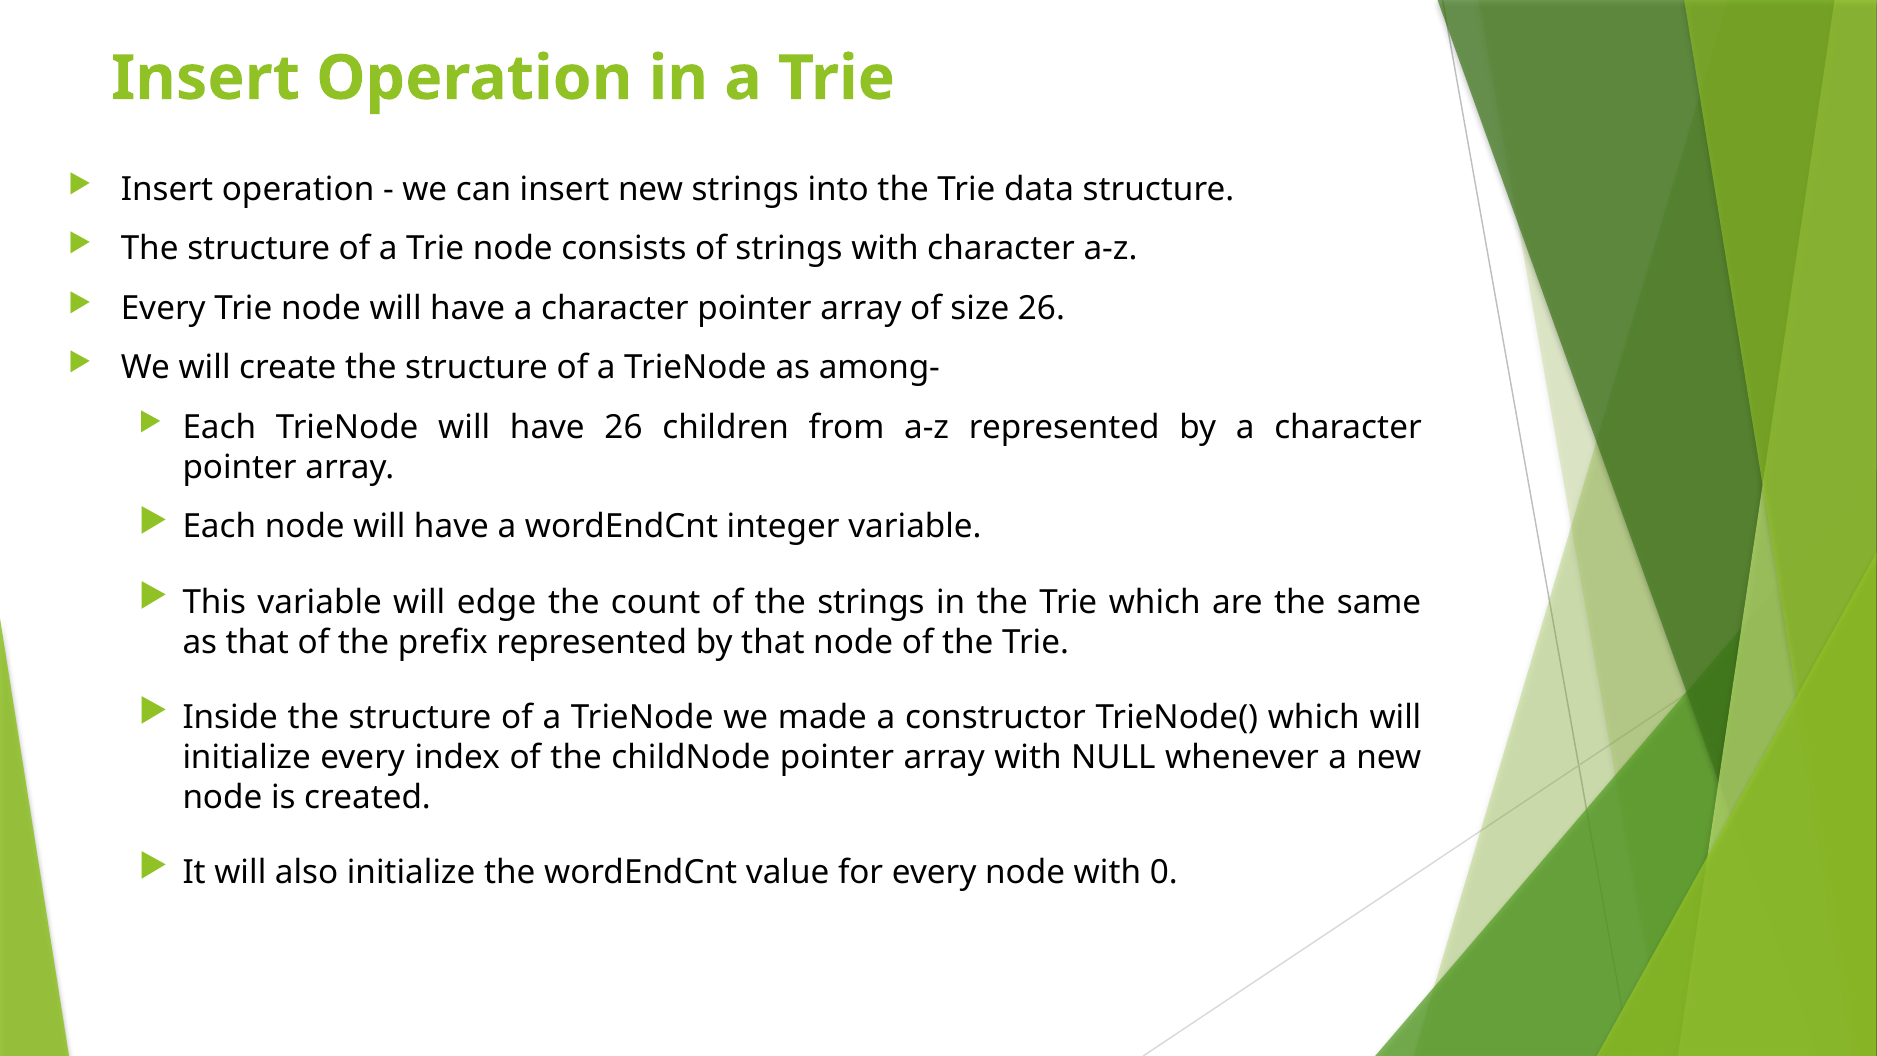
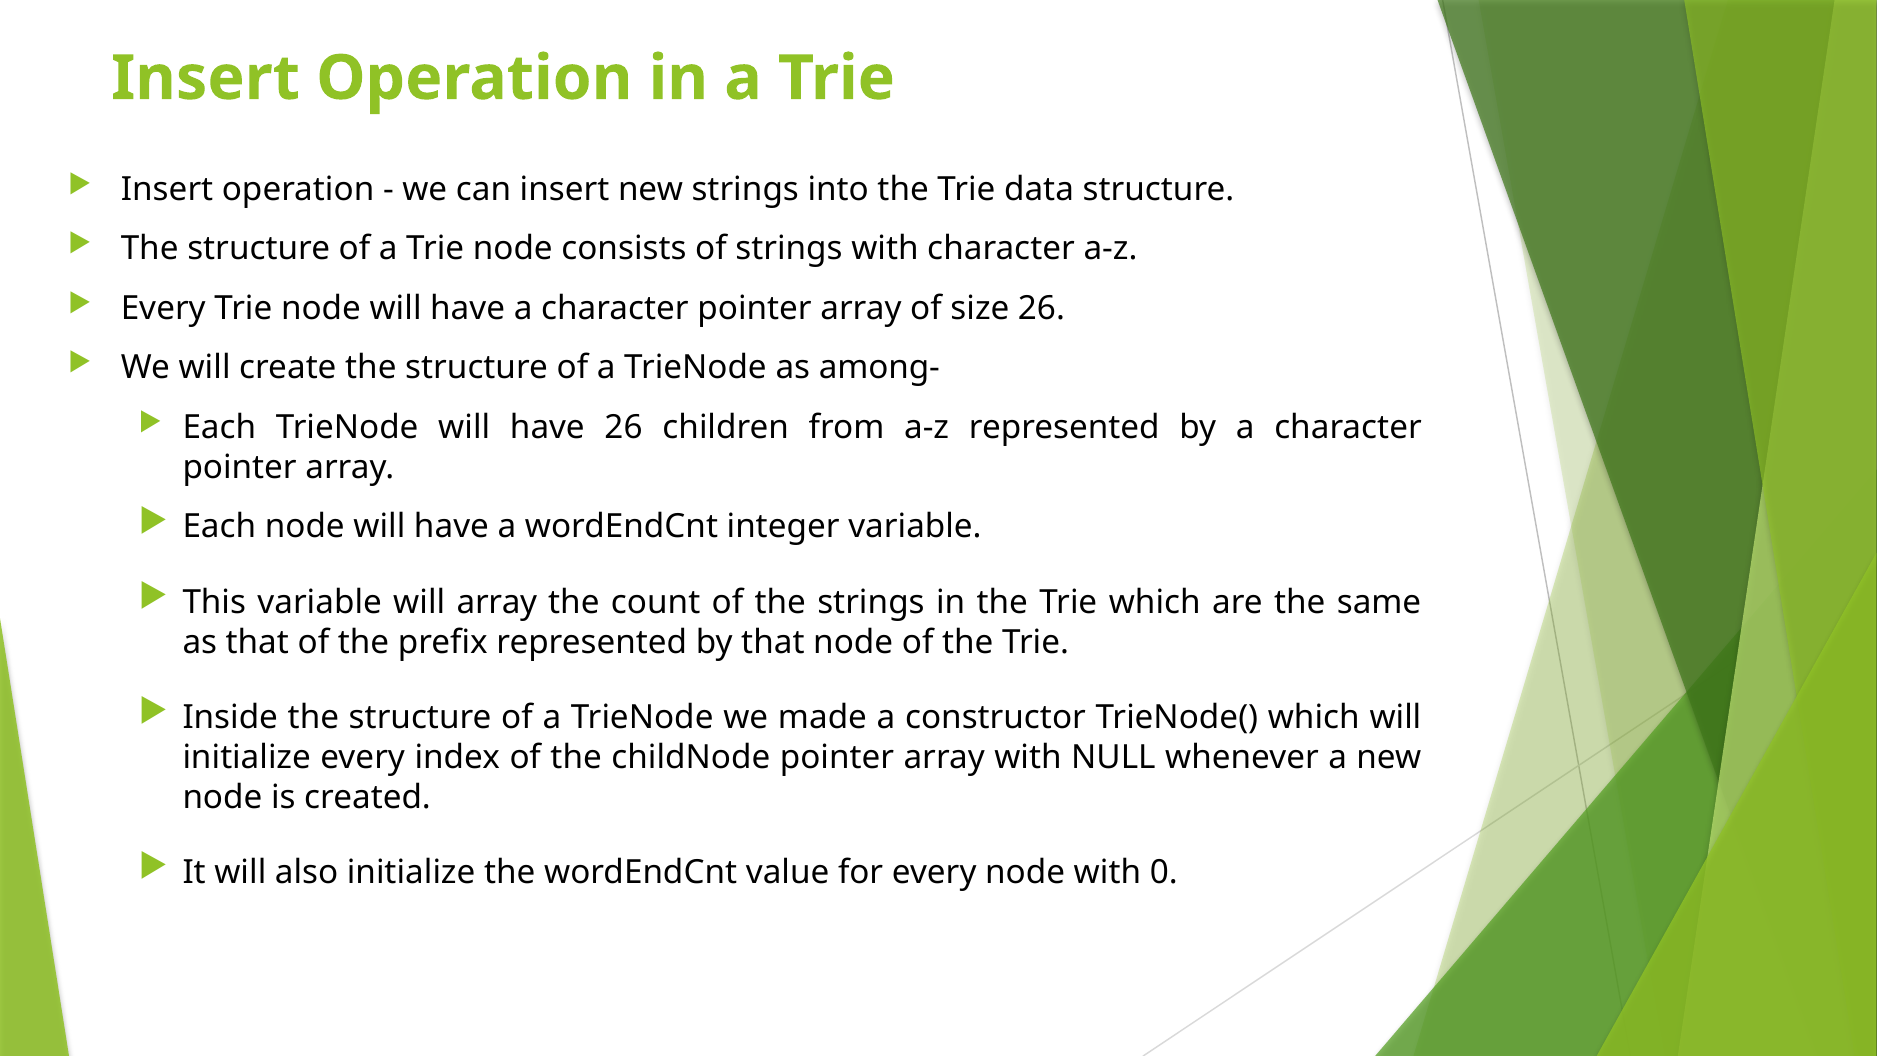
will edge: edge -> array
